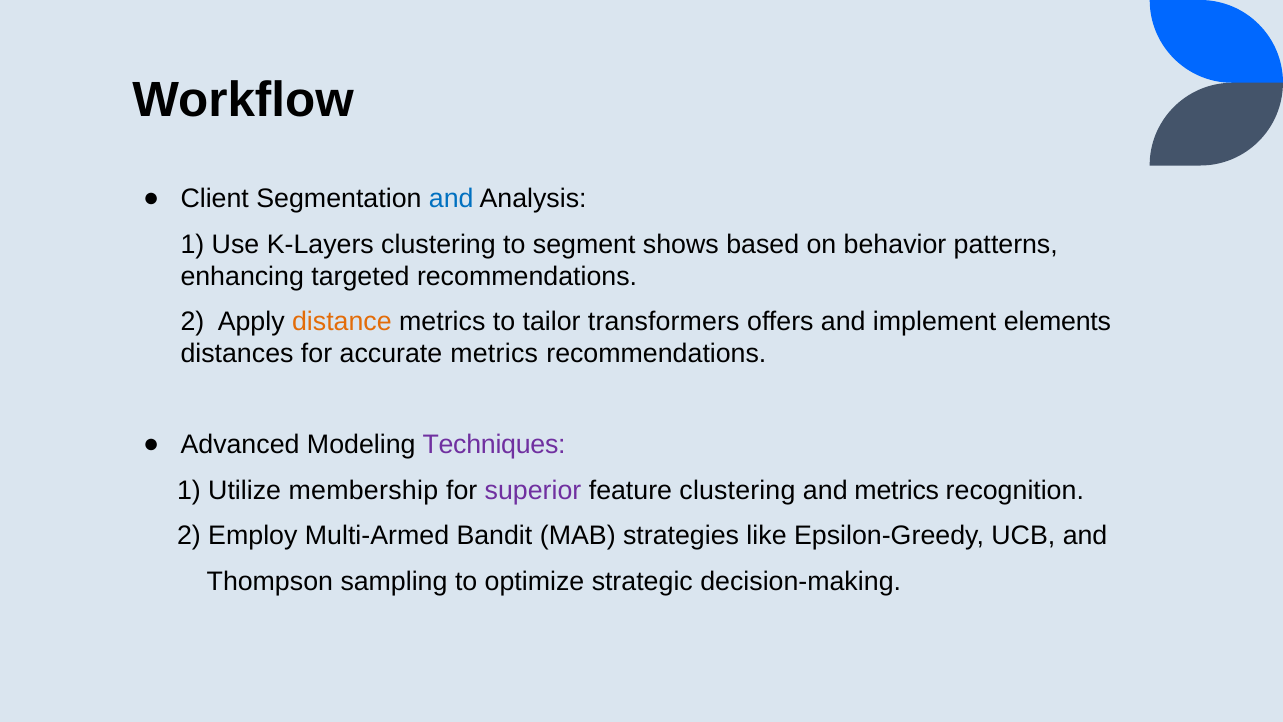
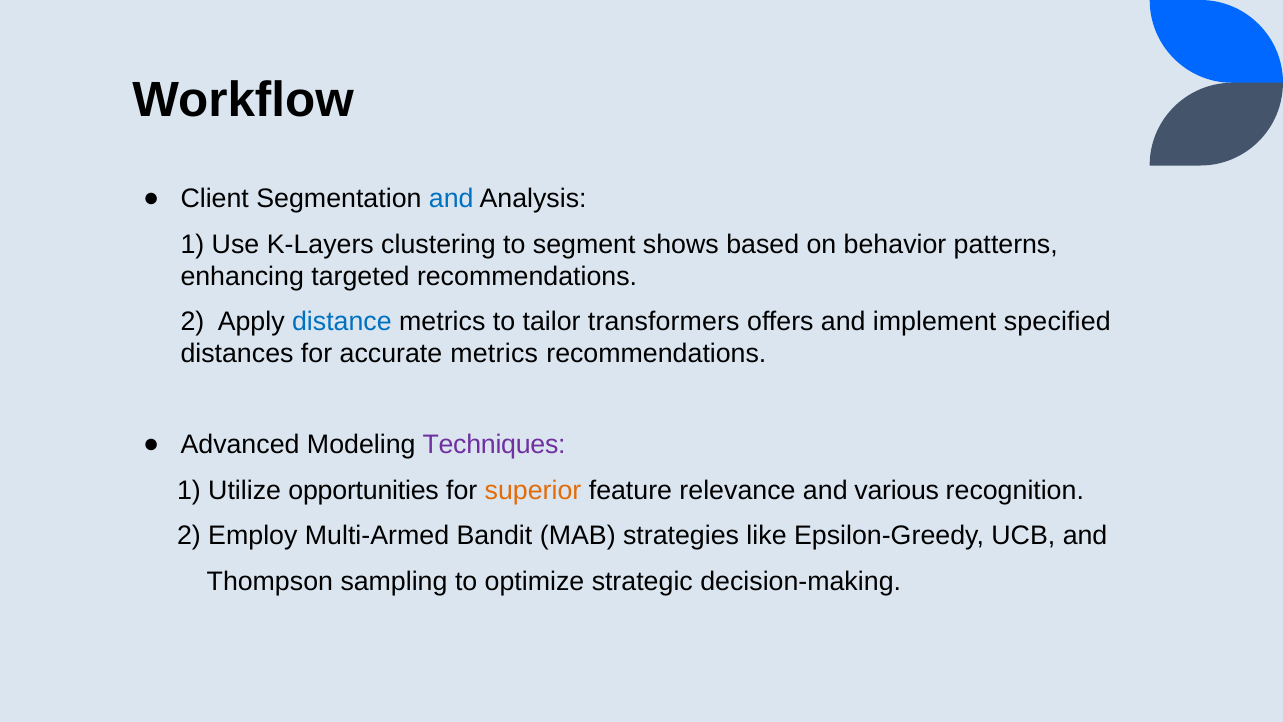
distance colour: orange -> blue
elements: elements -> specified
membership: membership -> opportunities
superior colour: purple -> orange
feature clustering: clustering -> relevance
and metrics: metrics -> various
